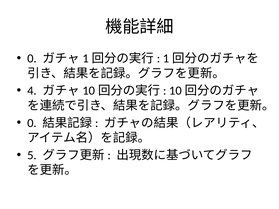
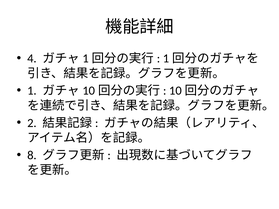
0 at (32, 59): 0 -> 4
4: 4 -> 1
0 at (32, 123): 0 -> 2
5: 5 -> 8
